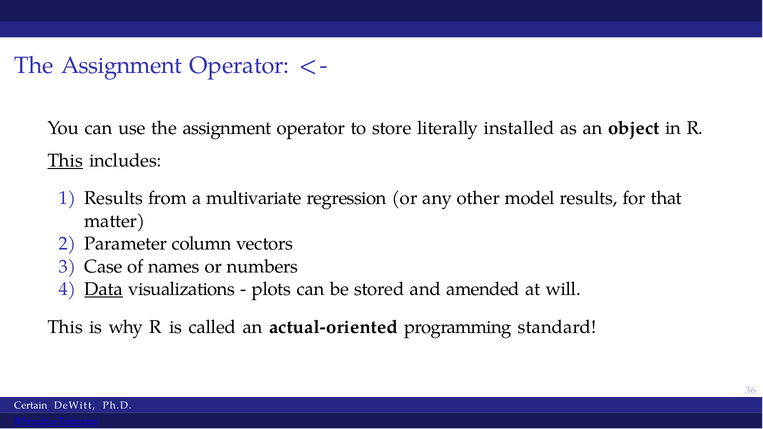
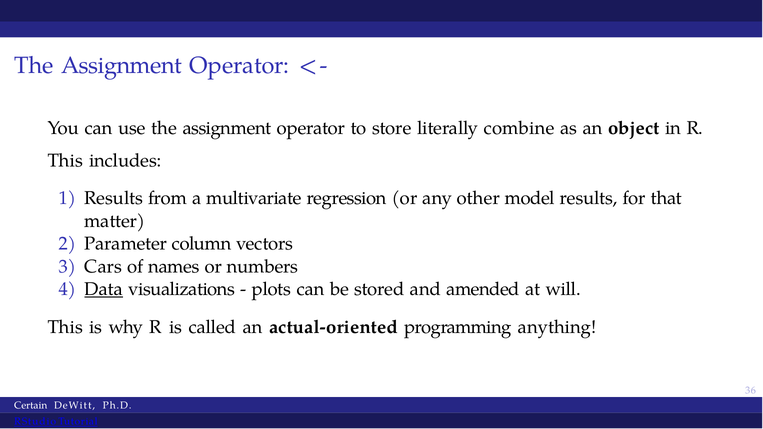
installed: installed -> combine
This at (65, 161) underline: present -> none
Case: Case -> Cars
standard: standard -> anything
